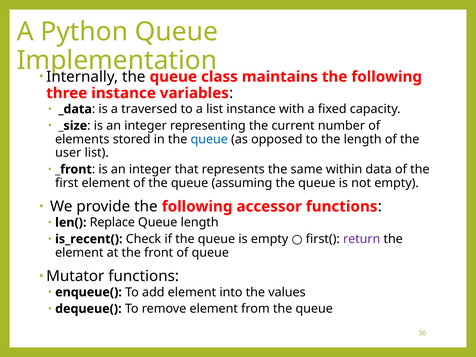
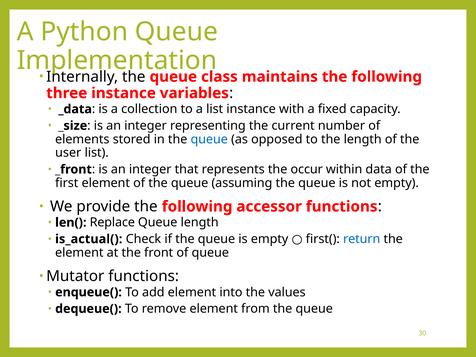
traversed: traversed -> collection
same: same -> occur
is_recent(: is_recent( -> is_actual(
return colour: purple -> blue
